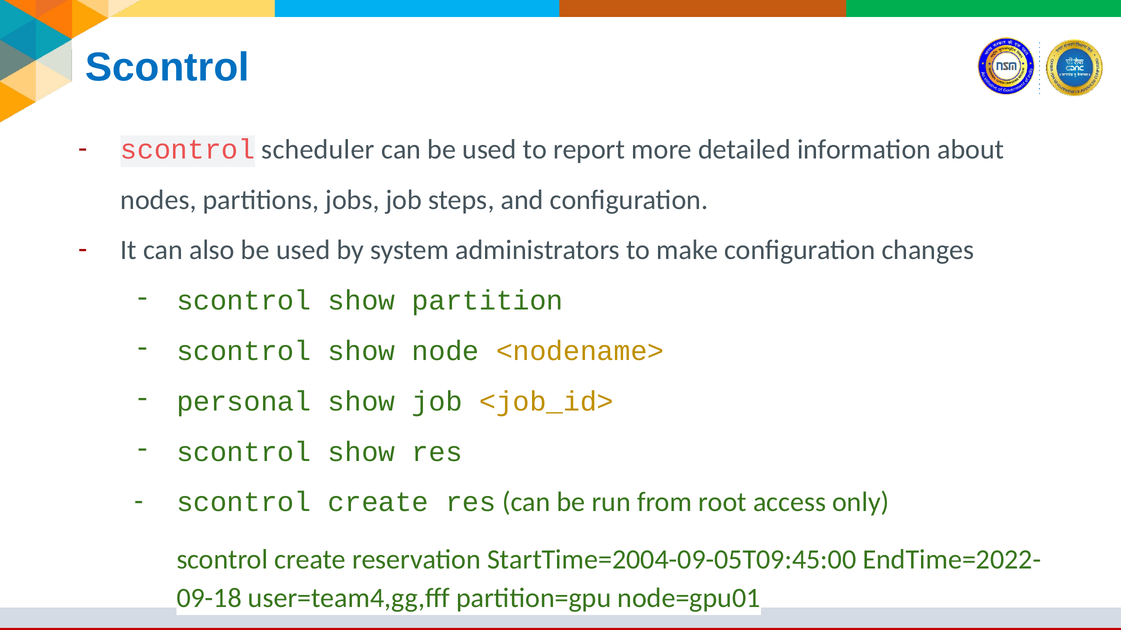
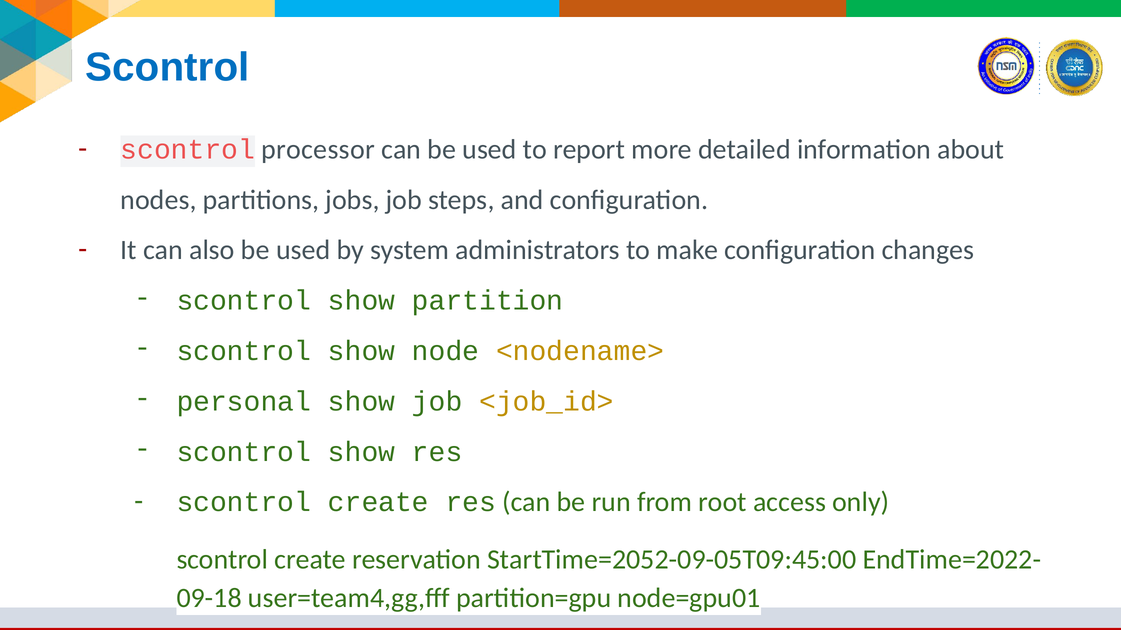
scheduler: scheduler -> processor
StartTime=2004-09-05T09:45:00: StartTime=2004-09-05T09:45:00 -> StartTime=2052-09-05T09:45:00
